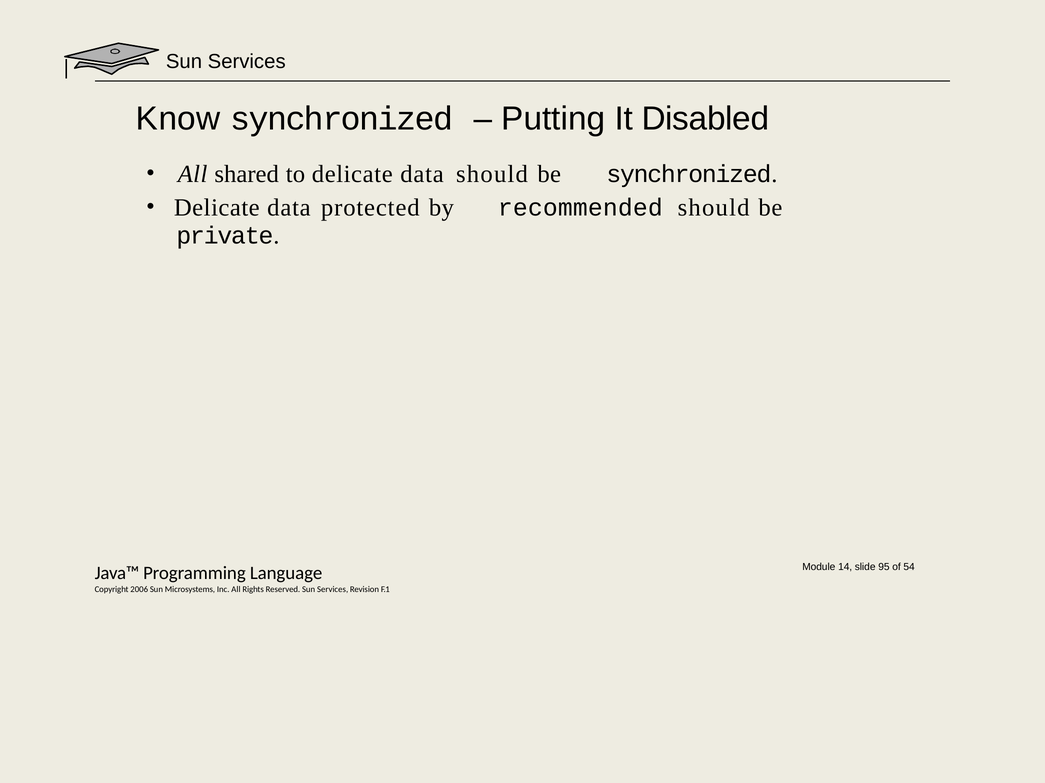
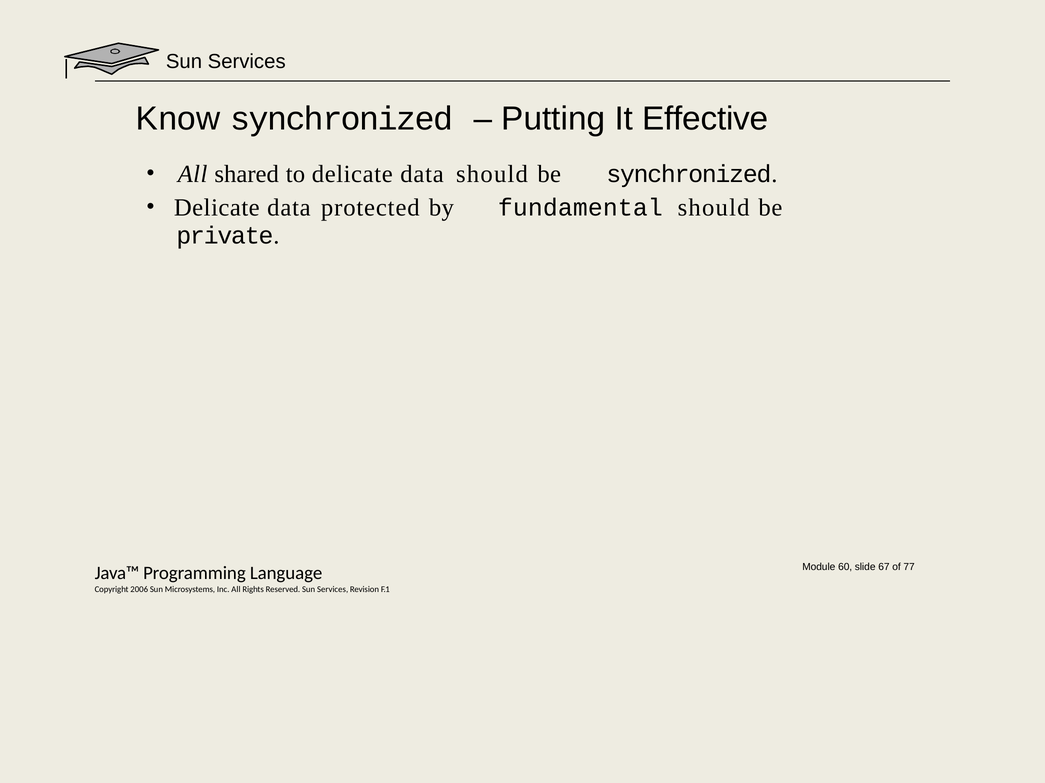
Disabled: Disabled -> Effective
recommended: recommended -> fundamental
14: 14 -> 60
95: 95 -> 67
54: 54 -> 77
